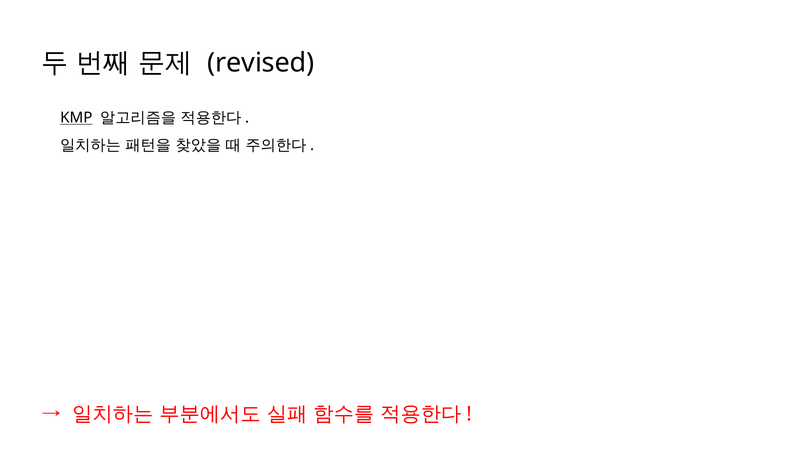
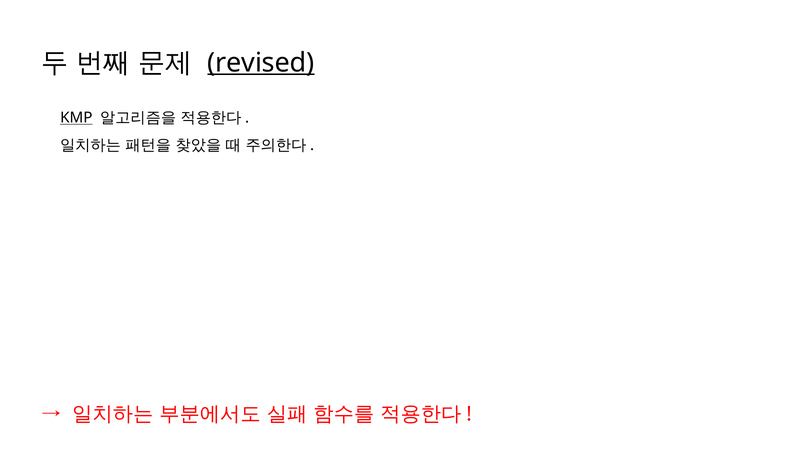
revised underline: none -> present
